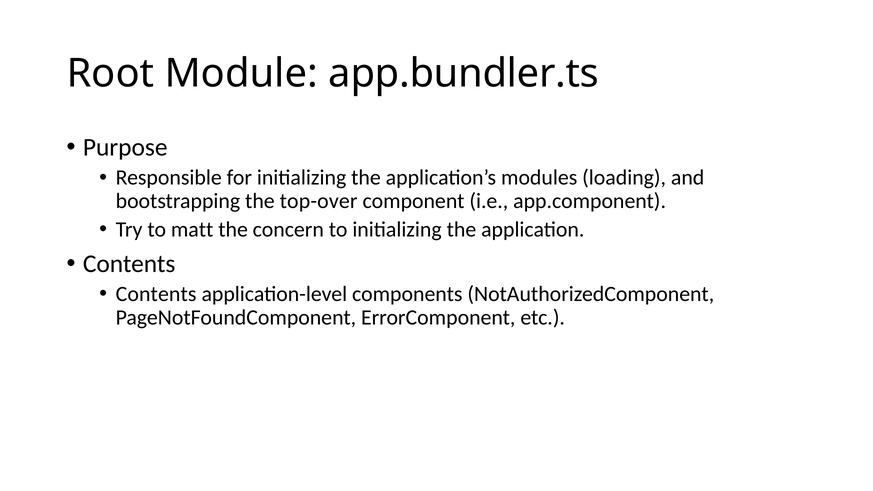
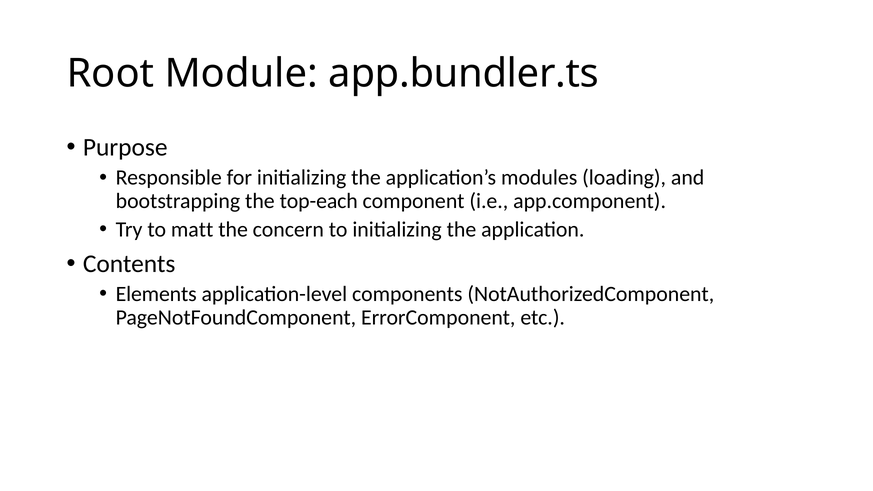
top-over: top-over -> top-each
Contents at (156, 294): Contents -> Elements
